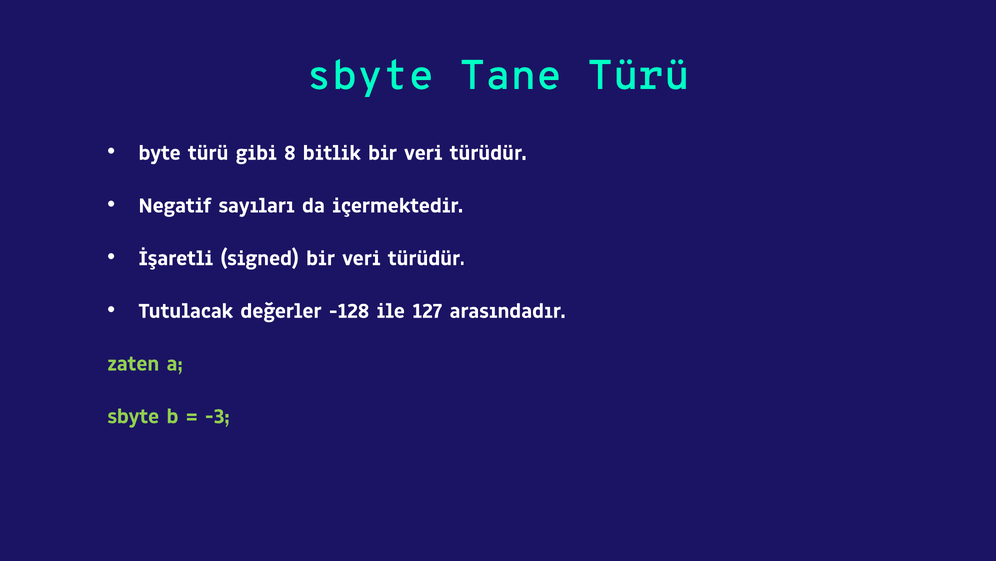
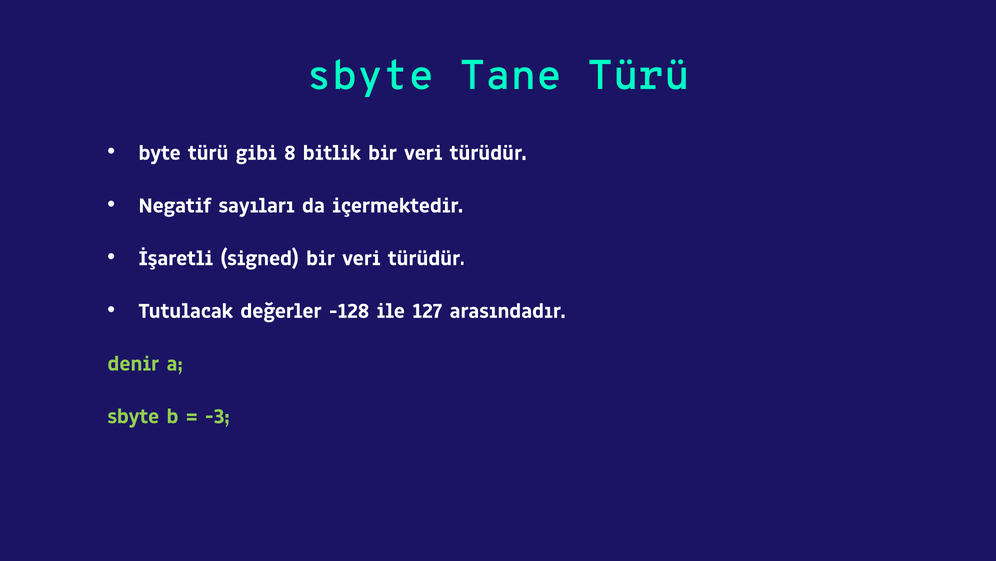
zaten: zaten -> denir
